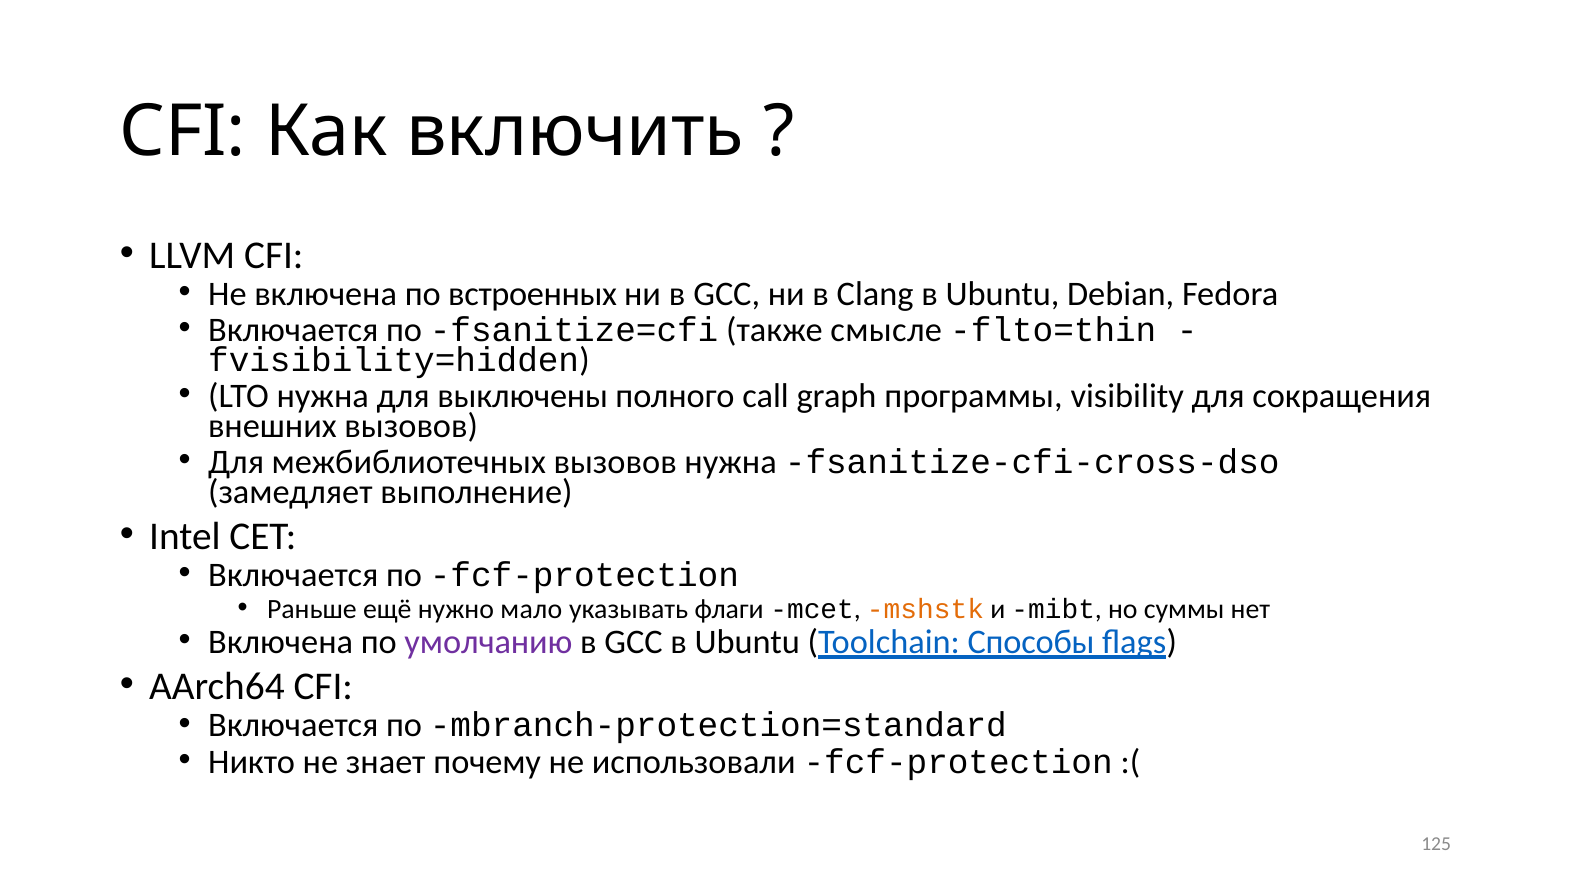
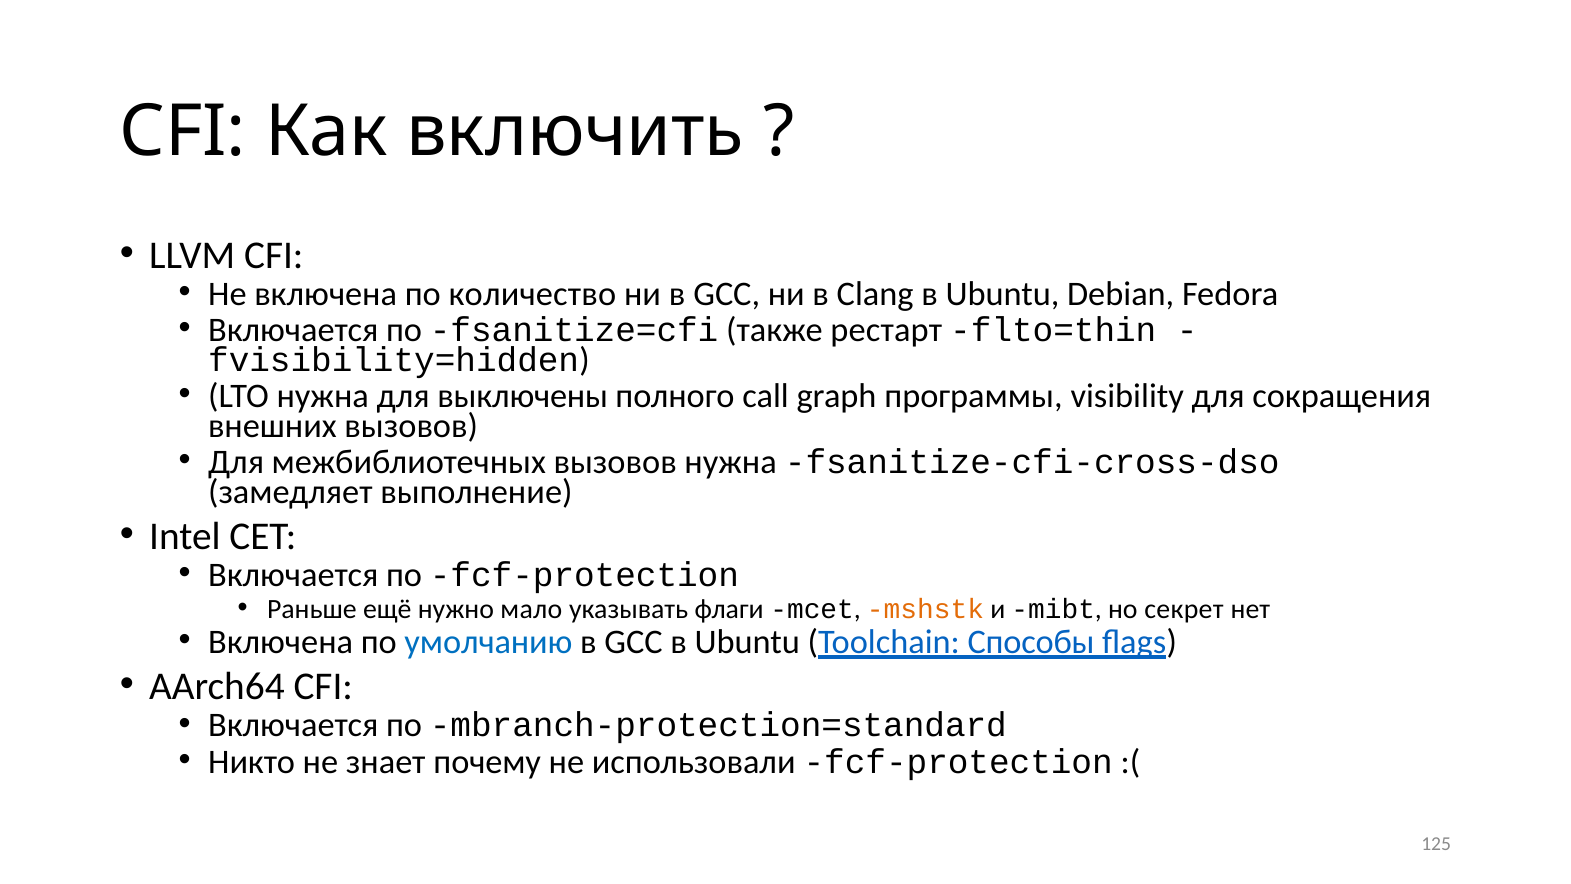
встроенных: встроенных -> количество
смысле: смысле -> рестарт
суммы: суммы -> секрет
умолчанию colour: purple -> blue
